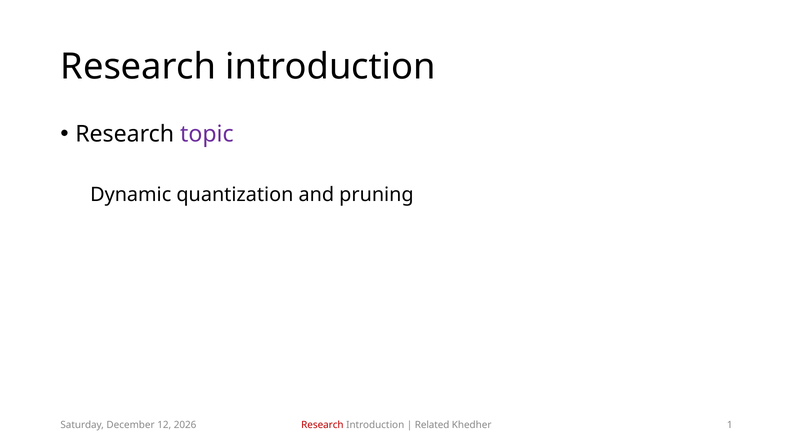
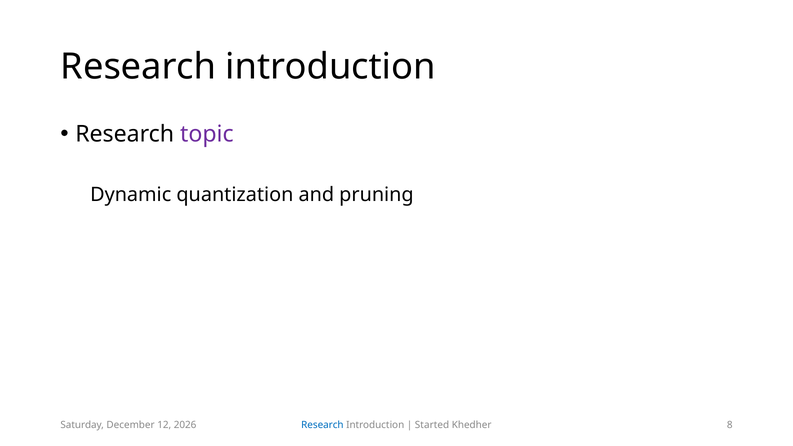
Research at (322, 425) colour: red -> blue
Related: Related -> Started
1: 1 -> 8
